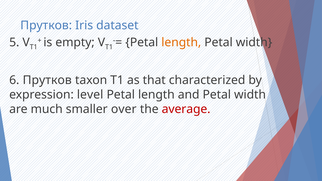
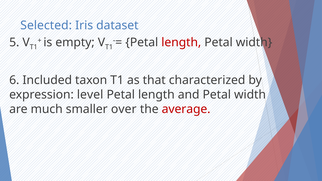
Прутков at (46, 25): Прутков -> Selected
length at (181, 43) colour: orange -> red
6 Прутков: Прутков -> Included
